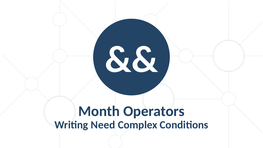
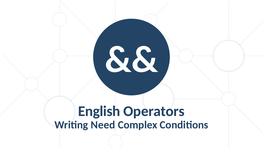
Month: Month -> English
